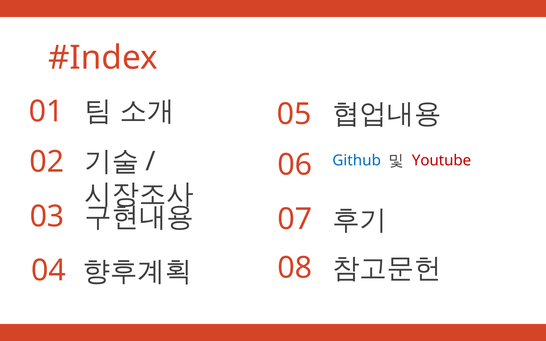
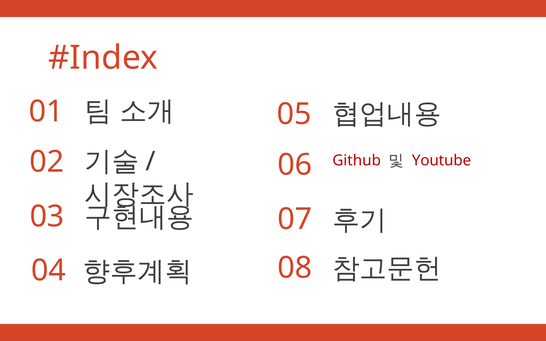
Github colour: blue -> red
